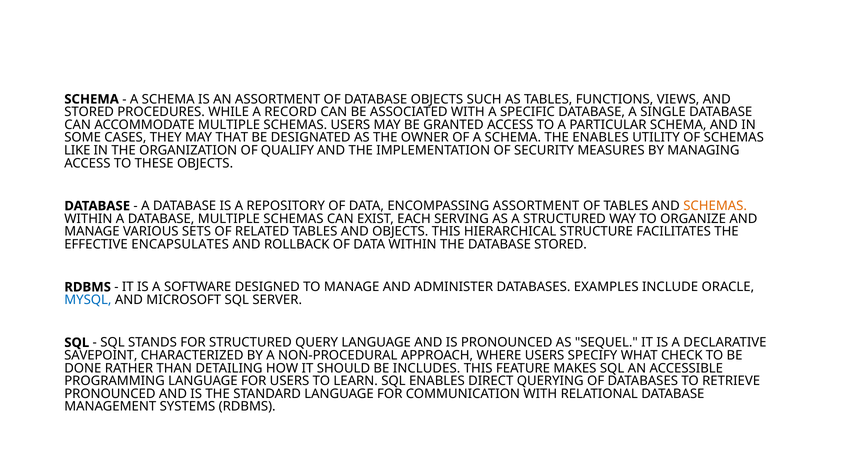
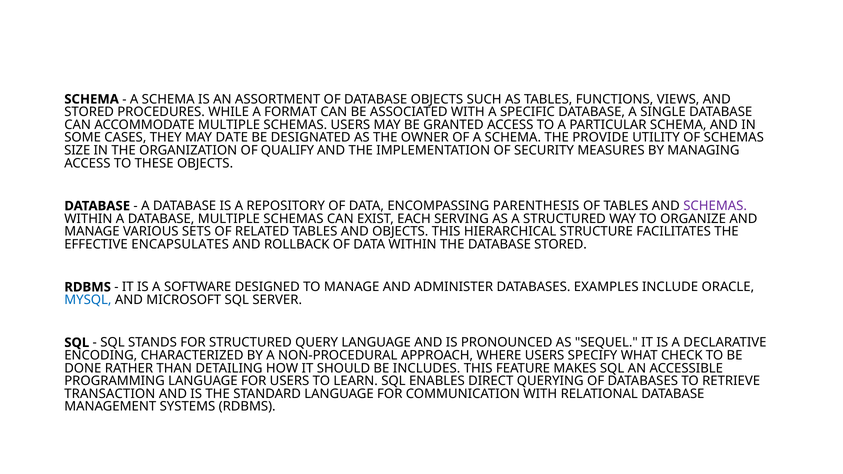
RECORD: RECORD -> FORMAT
THAT: THAT -> DATE
THE ENABLES: ENABLES -> PROVIDE
LIKE: LIKE -> SIZE
ENCOMPASSING ASSORTMENT: ASSORTMENT -> PARENTHESIS
SCHEMAS at (715, 206) colour: orange -> purple
SAVEPOINT: SAVEPOINT -> ENCODING
PRONOUNCED at (110, 394): PRONOUNCED -> TRANSACTION
